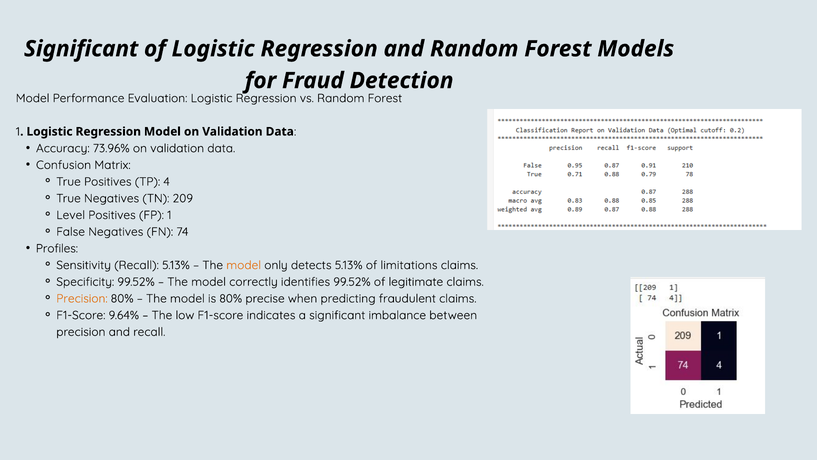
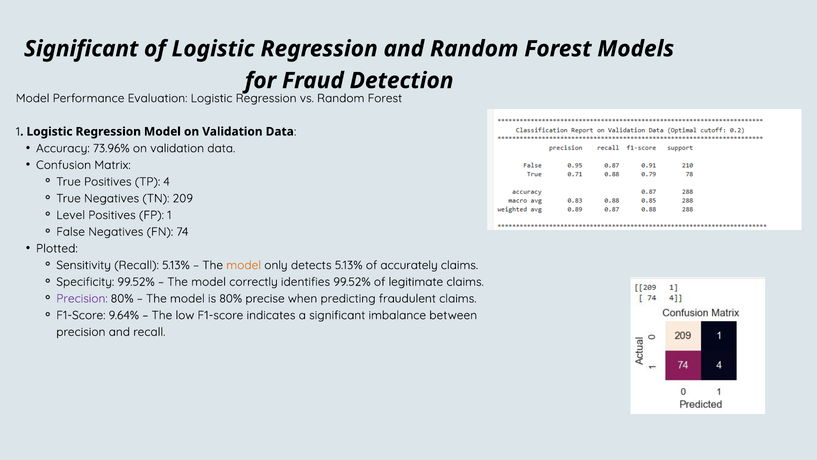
Profiles: Profiles -> Plotted
limitations: limitations -> accurately
Precision at (82, 298) colour: orange -> purple
